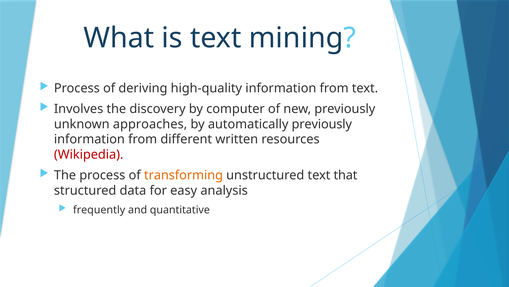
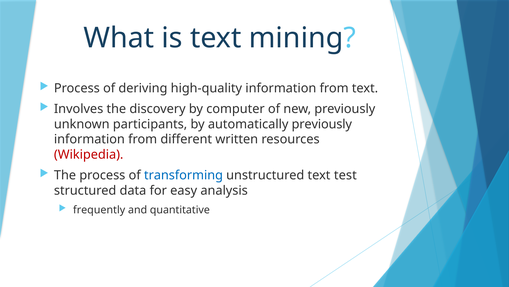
approaches: approaches -> participants
transforming colour: orange -> blue
that: that -> test
